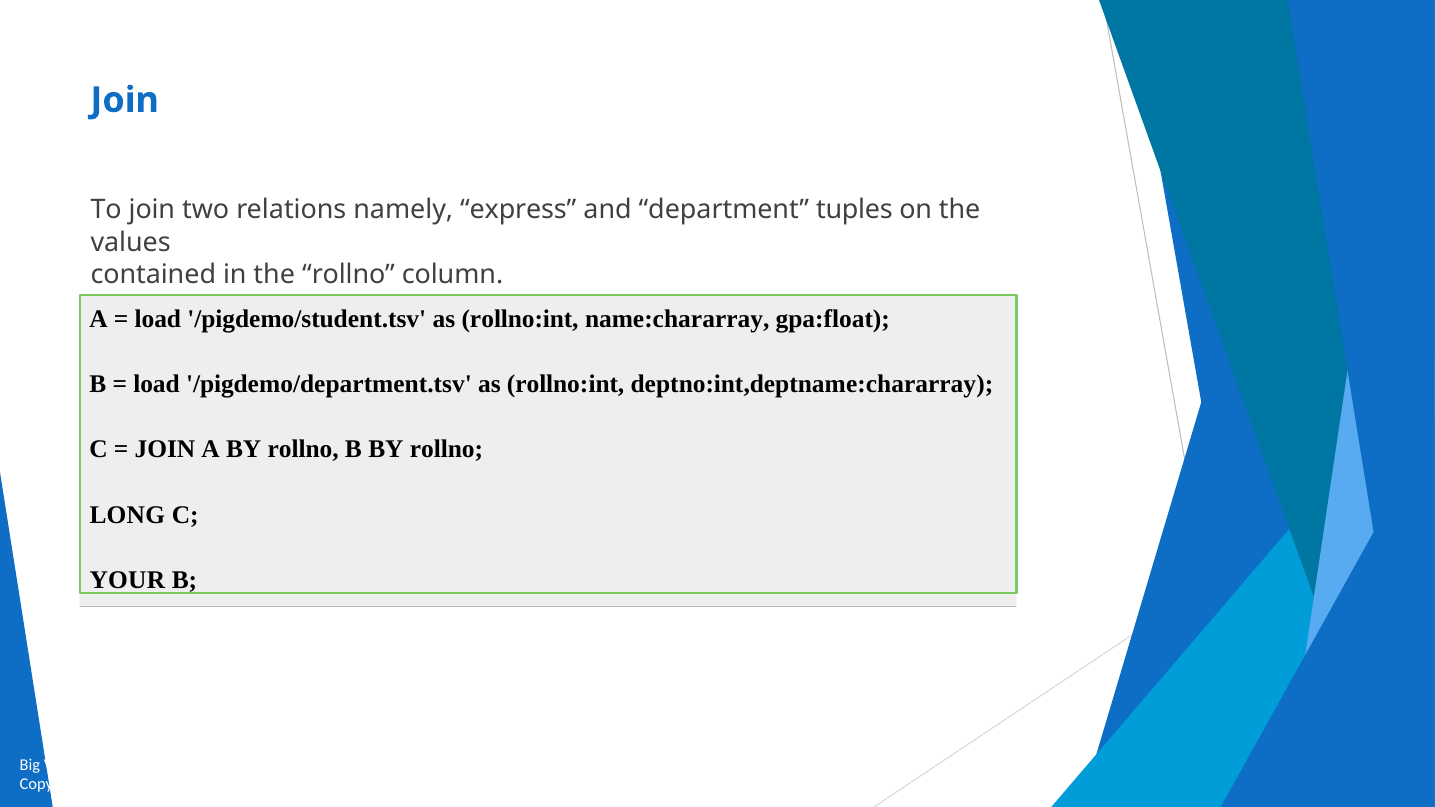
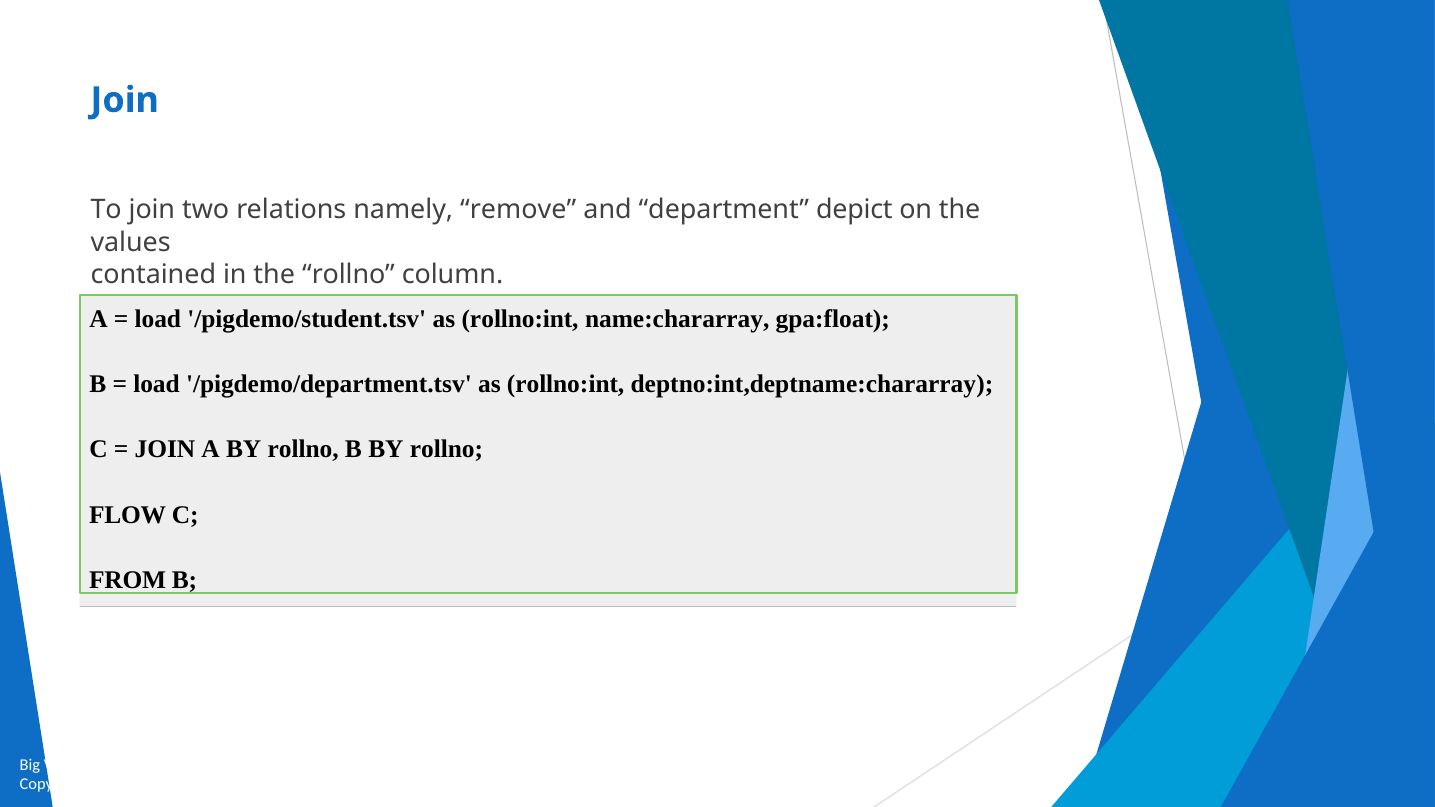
express: express -> remove
tuples: tuples -> depict
LONG: LONG -> FLOW
YOUR: YOUR -> FROM
